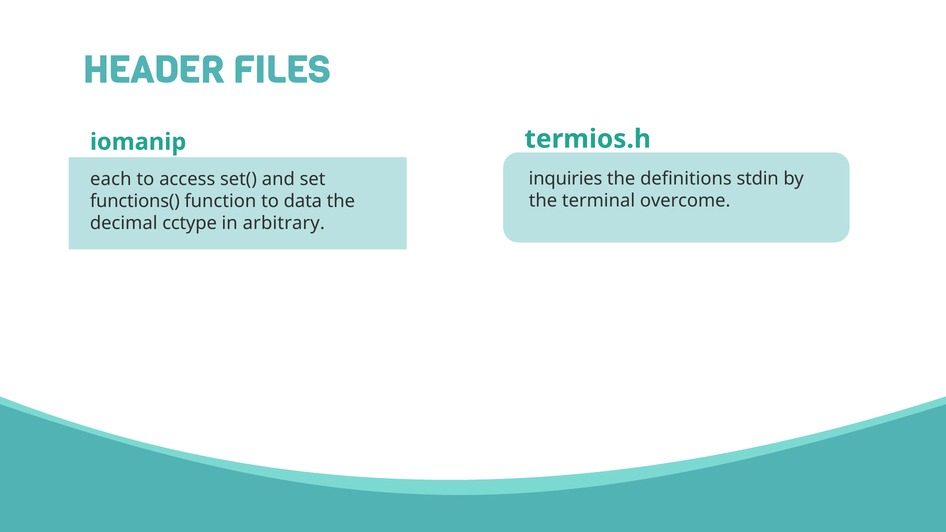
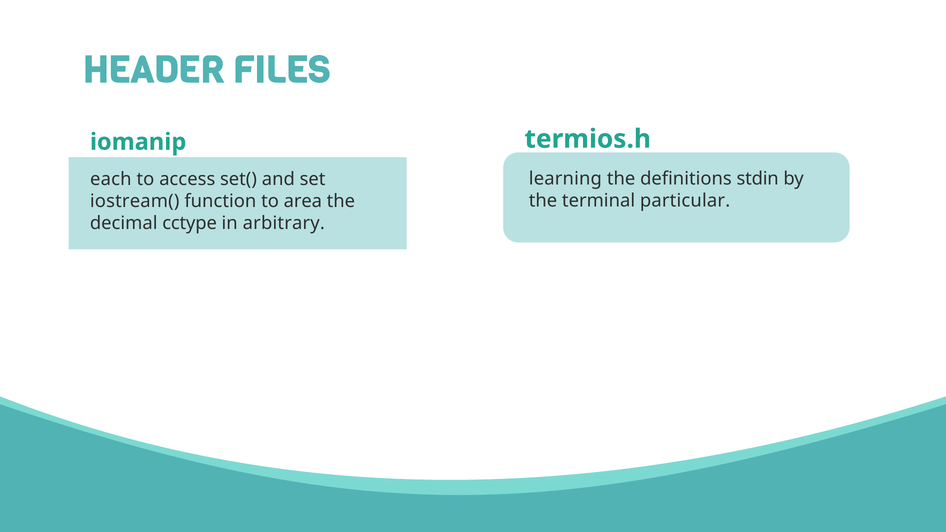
inquiries: inquiries -> learning
overcome: overcome -> particular
functions(: functions( -> iostream(
data: data -> area
